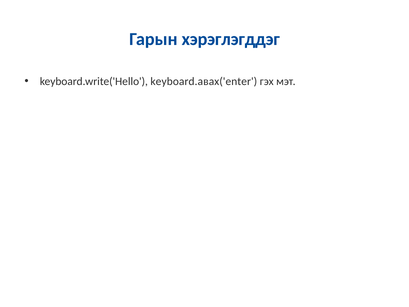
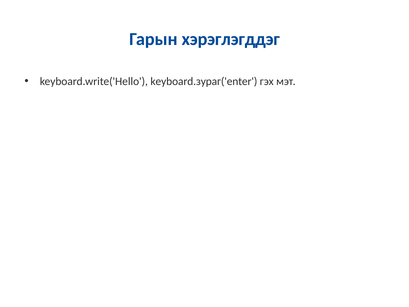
keyboard.авах('enter: keyboard.авах('enter -> keyboard.зураг('enter
